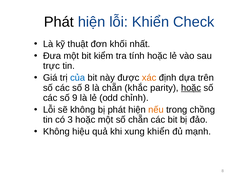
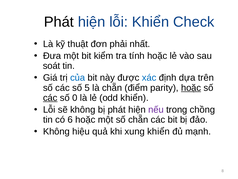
khối: khối -> phải
trực: trực -> soát
xác colour: orange -> blue
số 8: 8 -> 5
khắc: khắc -> điểm
các at (50, 98) underline: none -> present
9: 9 -> 0
odd chỉnh: chỉnh -> khiển
nếu colour: orange -> purple
3: 3 -> 6
